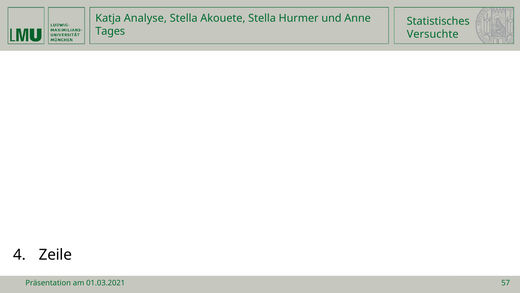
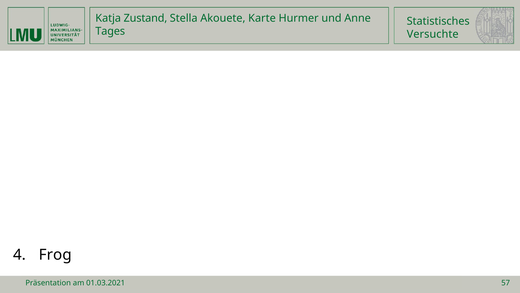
Analyse: Analyse -> Zustand
Akouete Stella: Stella -> Karte
Zeile: Zeile -> Frog
